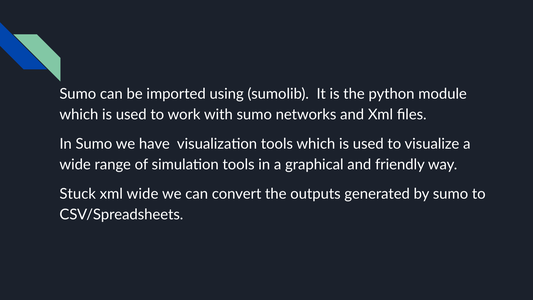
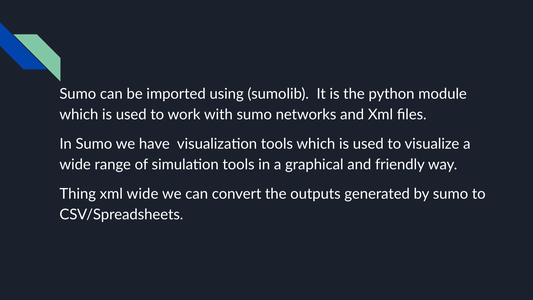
Stuck: Stuck -> Thing
